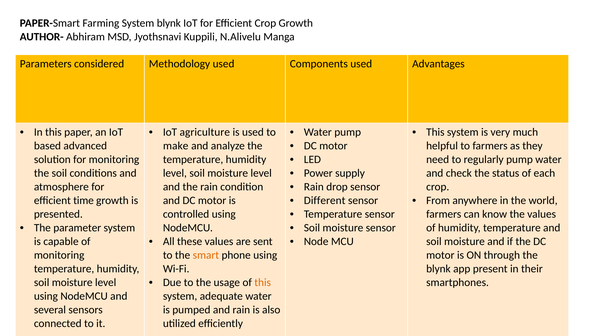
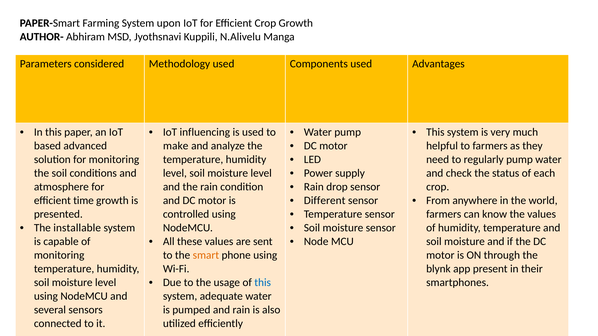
System blynk: blynk -> upon
agriculture: agriculture -> influencing
parameter: parameter -> installable
this at (263, 283) colour: orange -> blue
